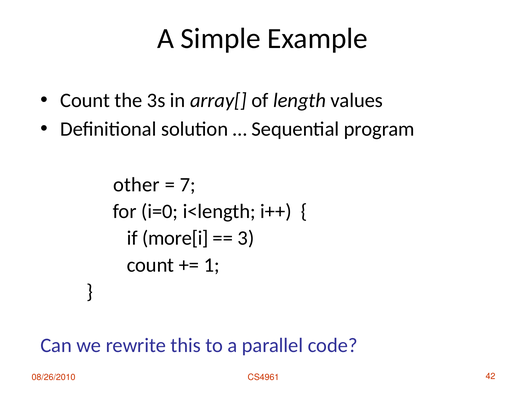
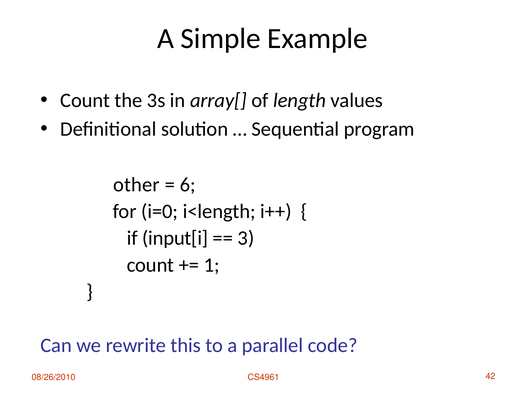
7: 7 -> 6
more[i: more[i -> input[i
